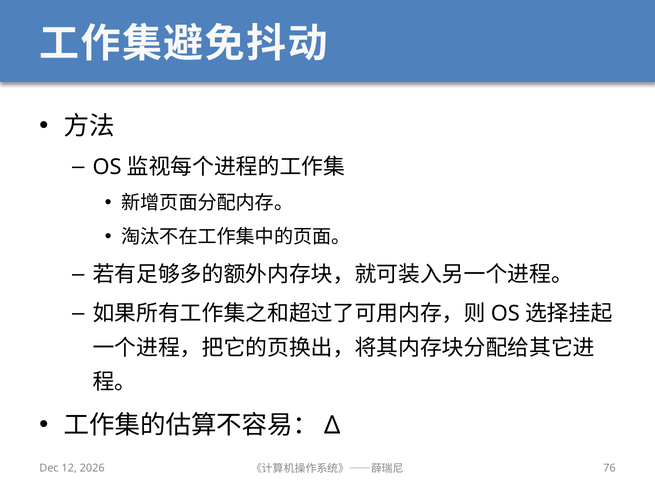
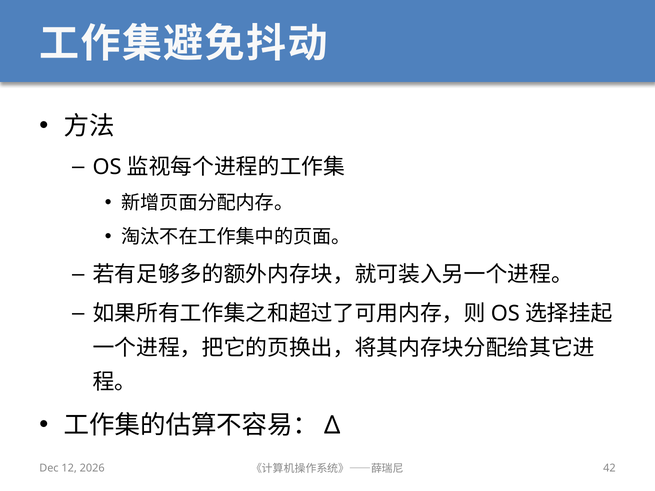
76: 76 -> 42
